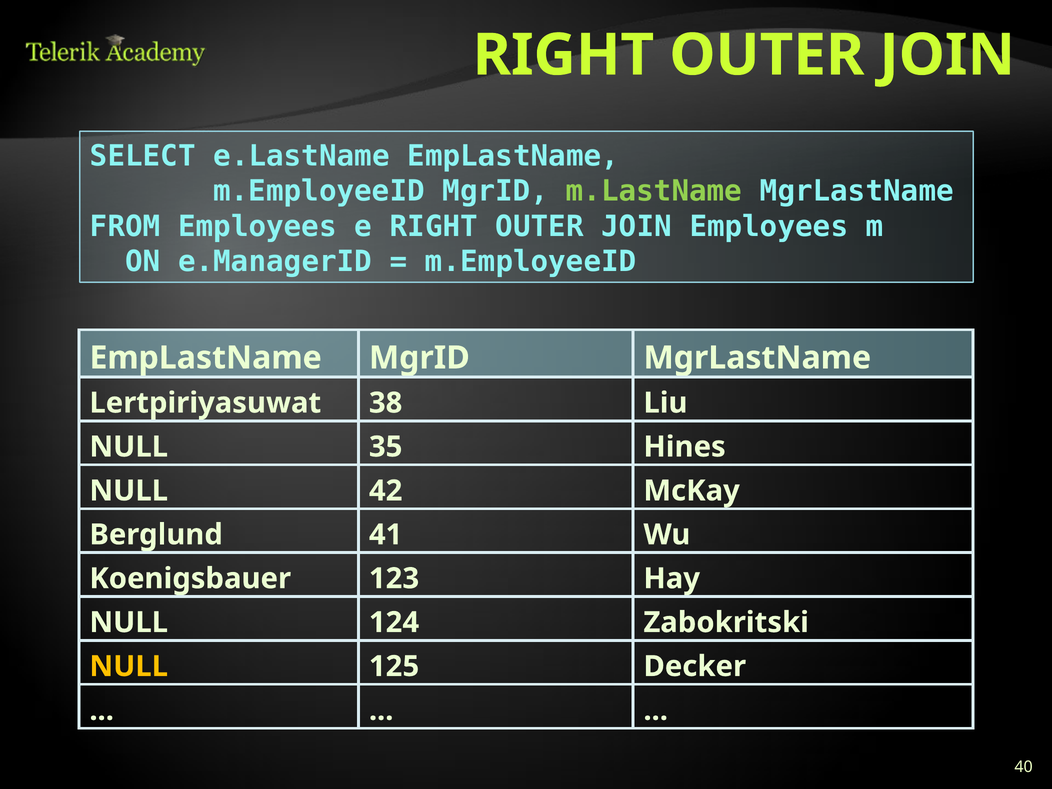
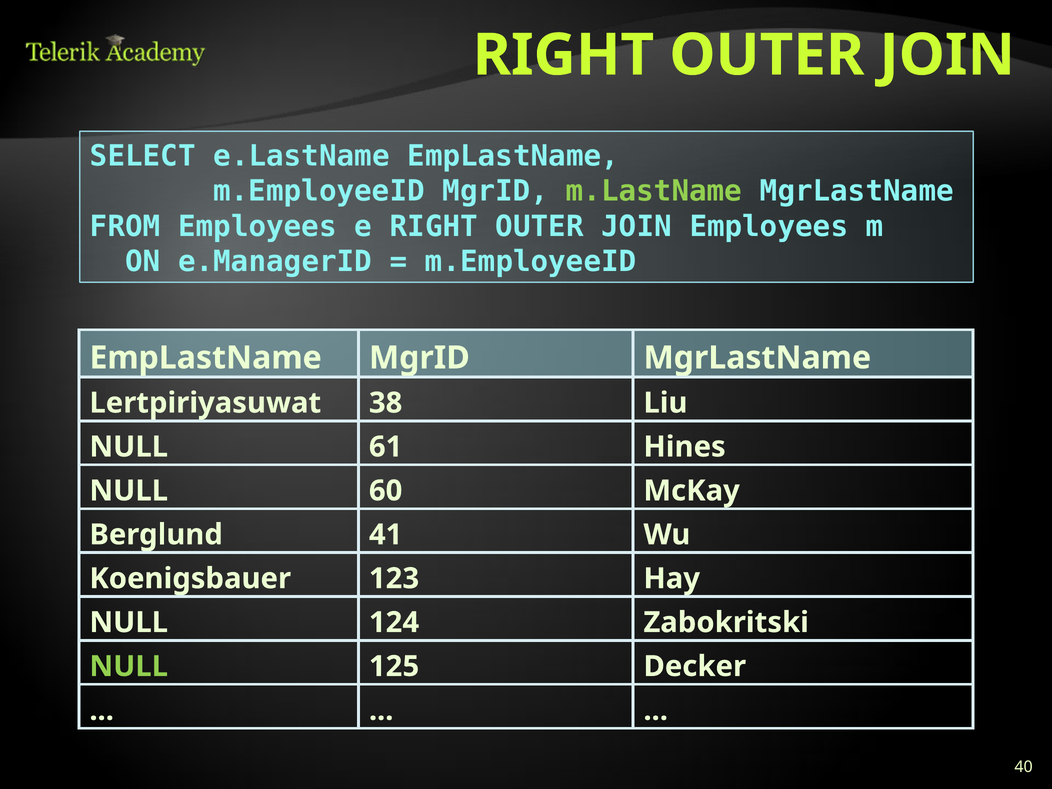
35: 35 -> 61
42: 42 -> 60
NULL at (129, 666) colour: yellow -> light green
